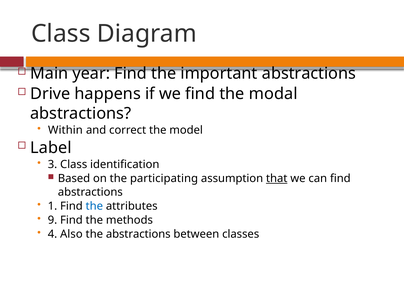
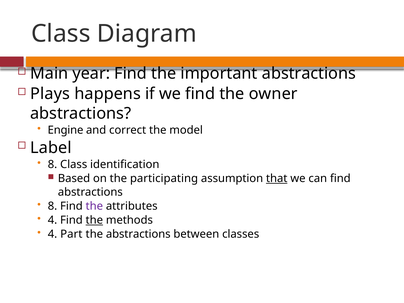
Drive: Drive -> Plays
modal: modal -> owner
Within: Within -> Engine
3 at (53, 164): 3 -> 8
1 at (53, 206): 1 -> 8
the at (94, 206) colour: blue -> purple
9 at (53, 220): 9 -> 4
the at (94, 220) underline: none -> present
Also: Also -> Part
